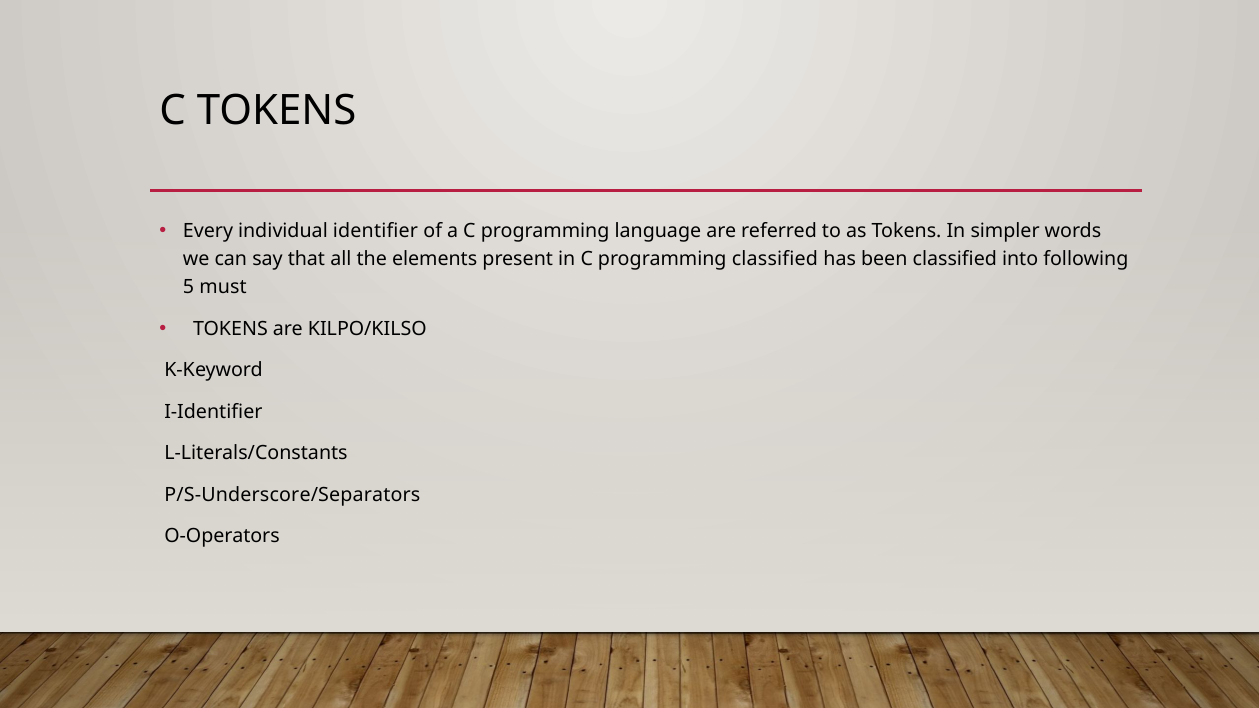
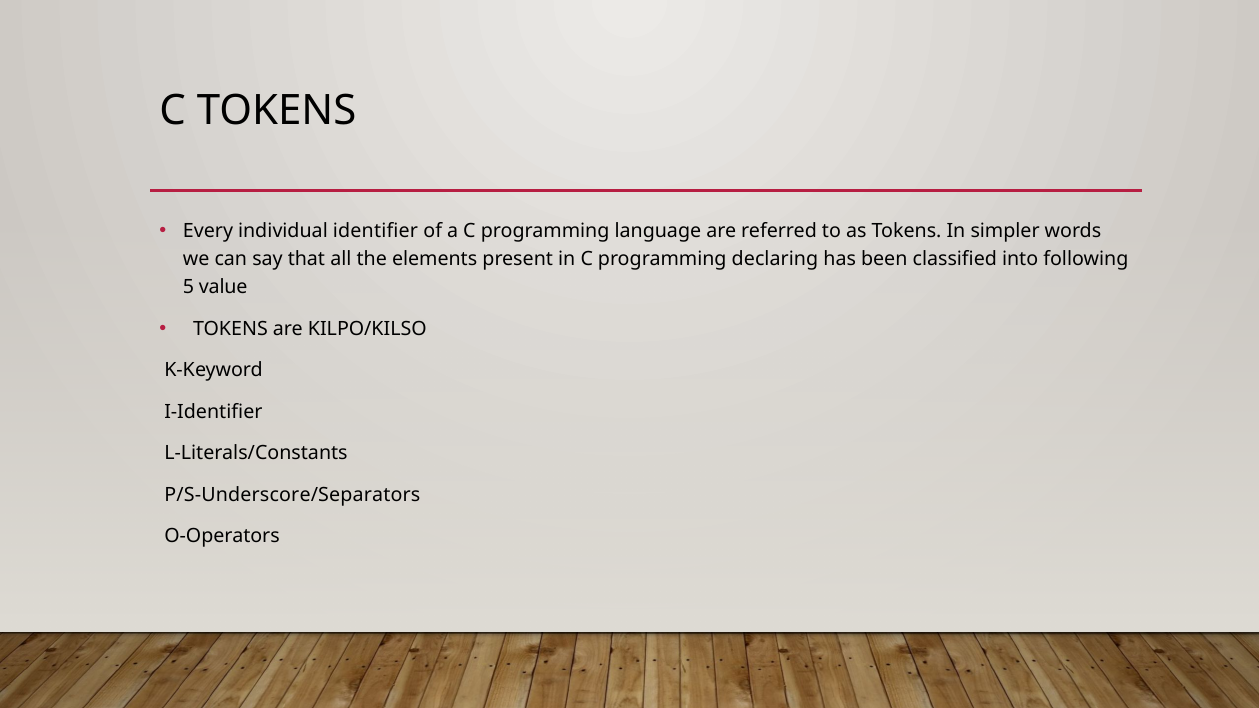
programming classified: classified -> declaring
must: must -> value
